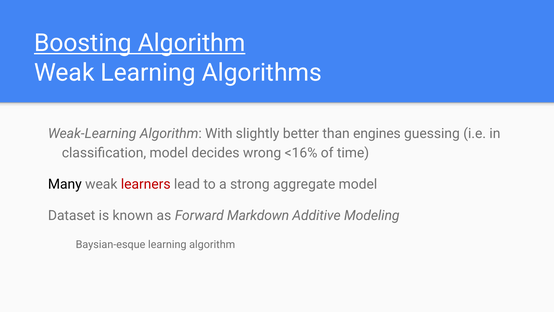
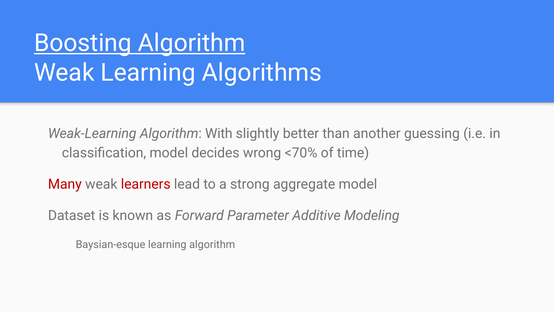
engines: engines -> another
<16%: <16% -> <70%
Many colour: black -> red
Markdown: Markdown -> Parameter
